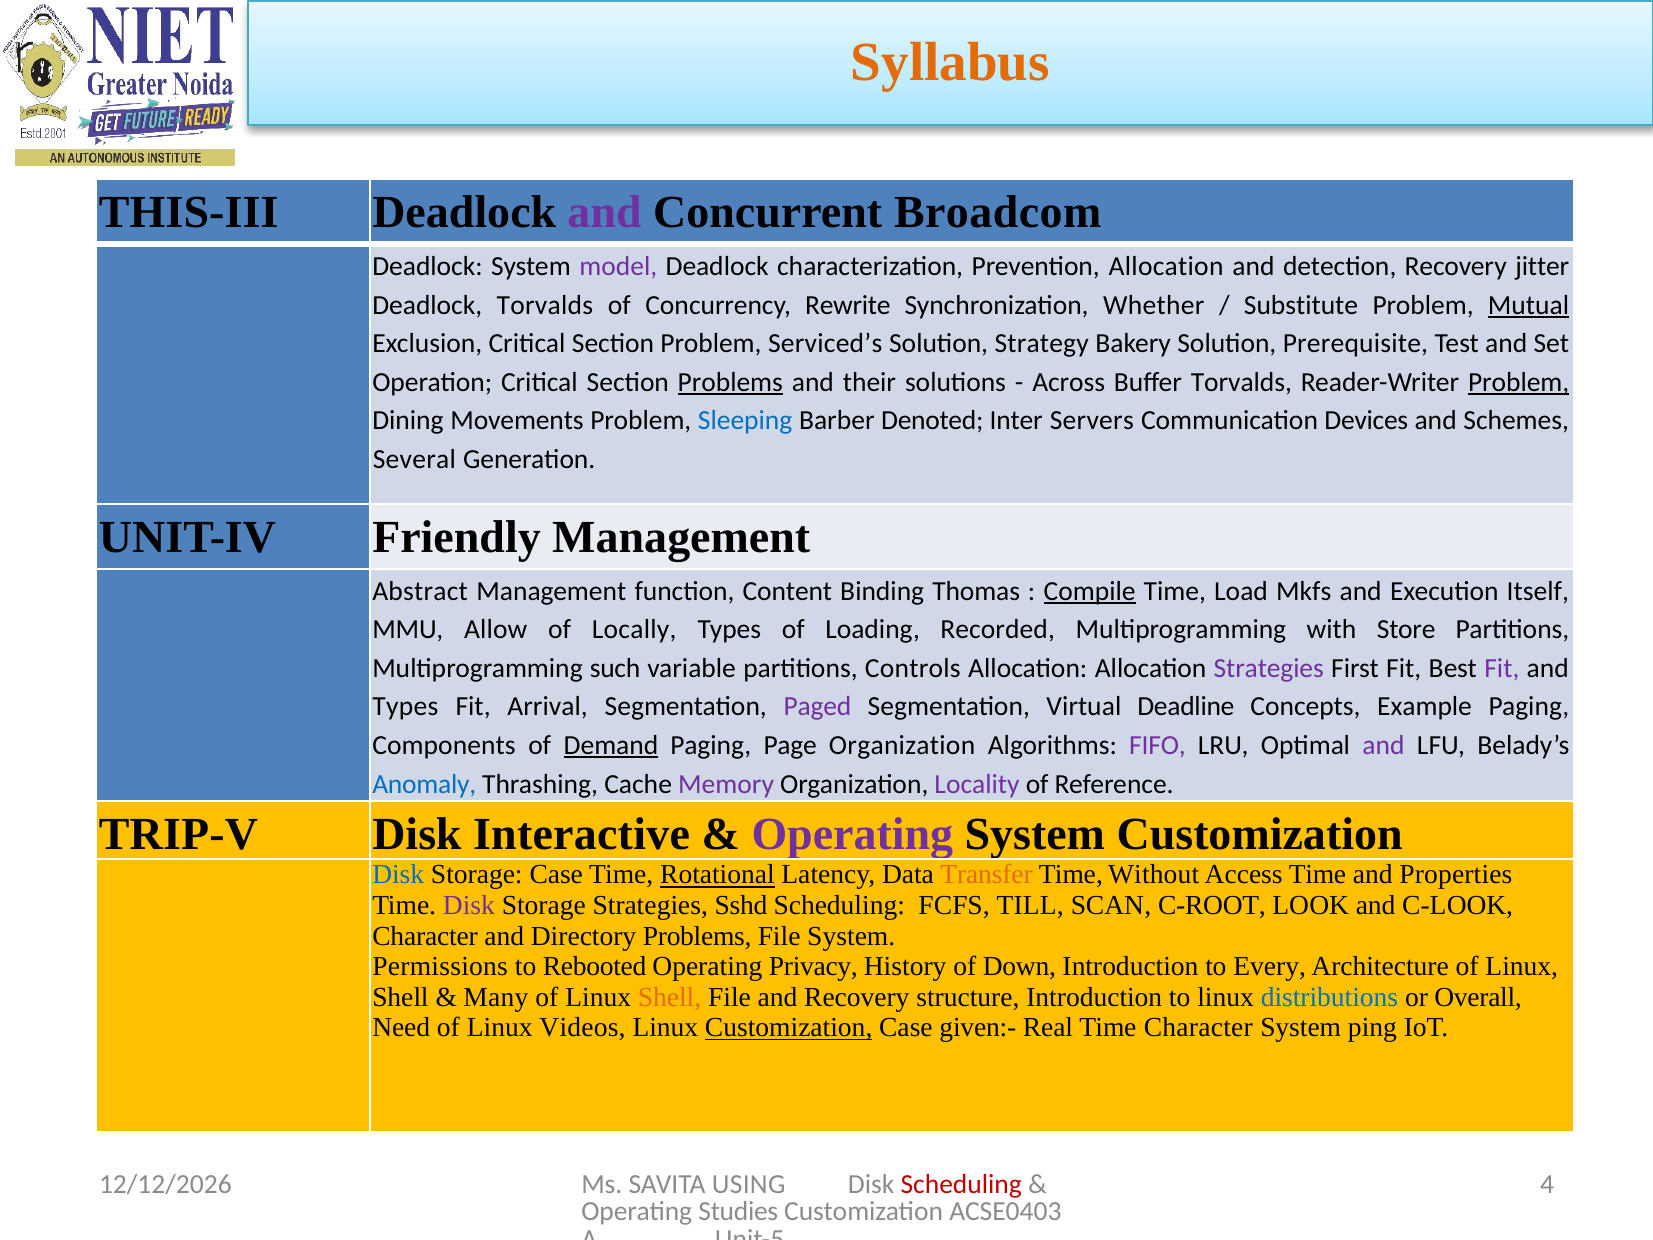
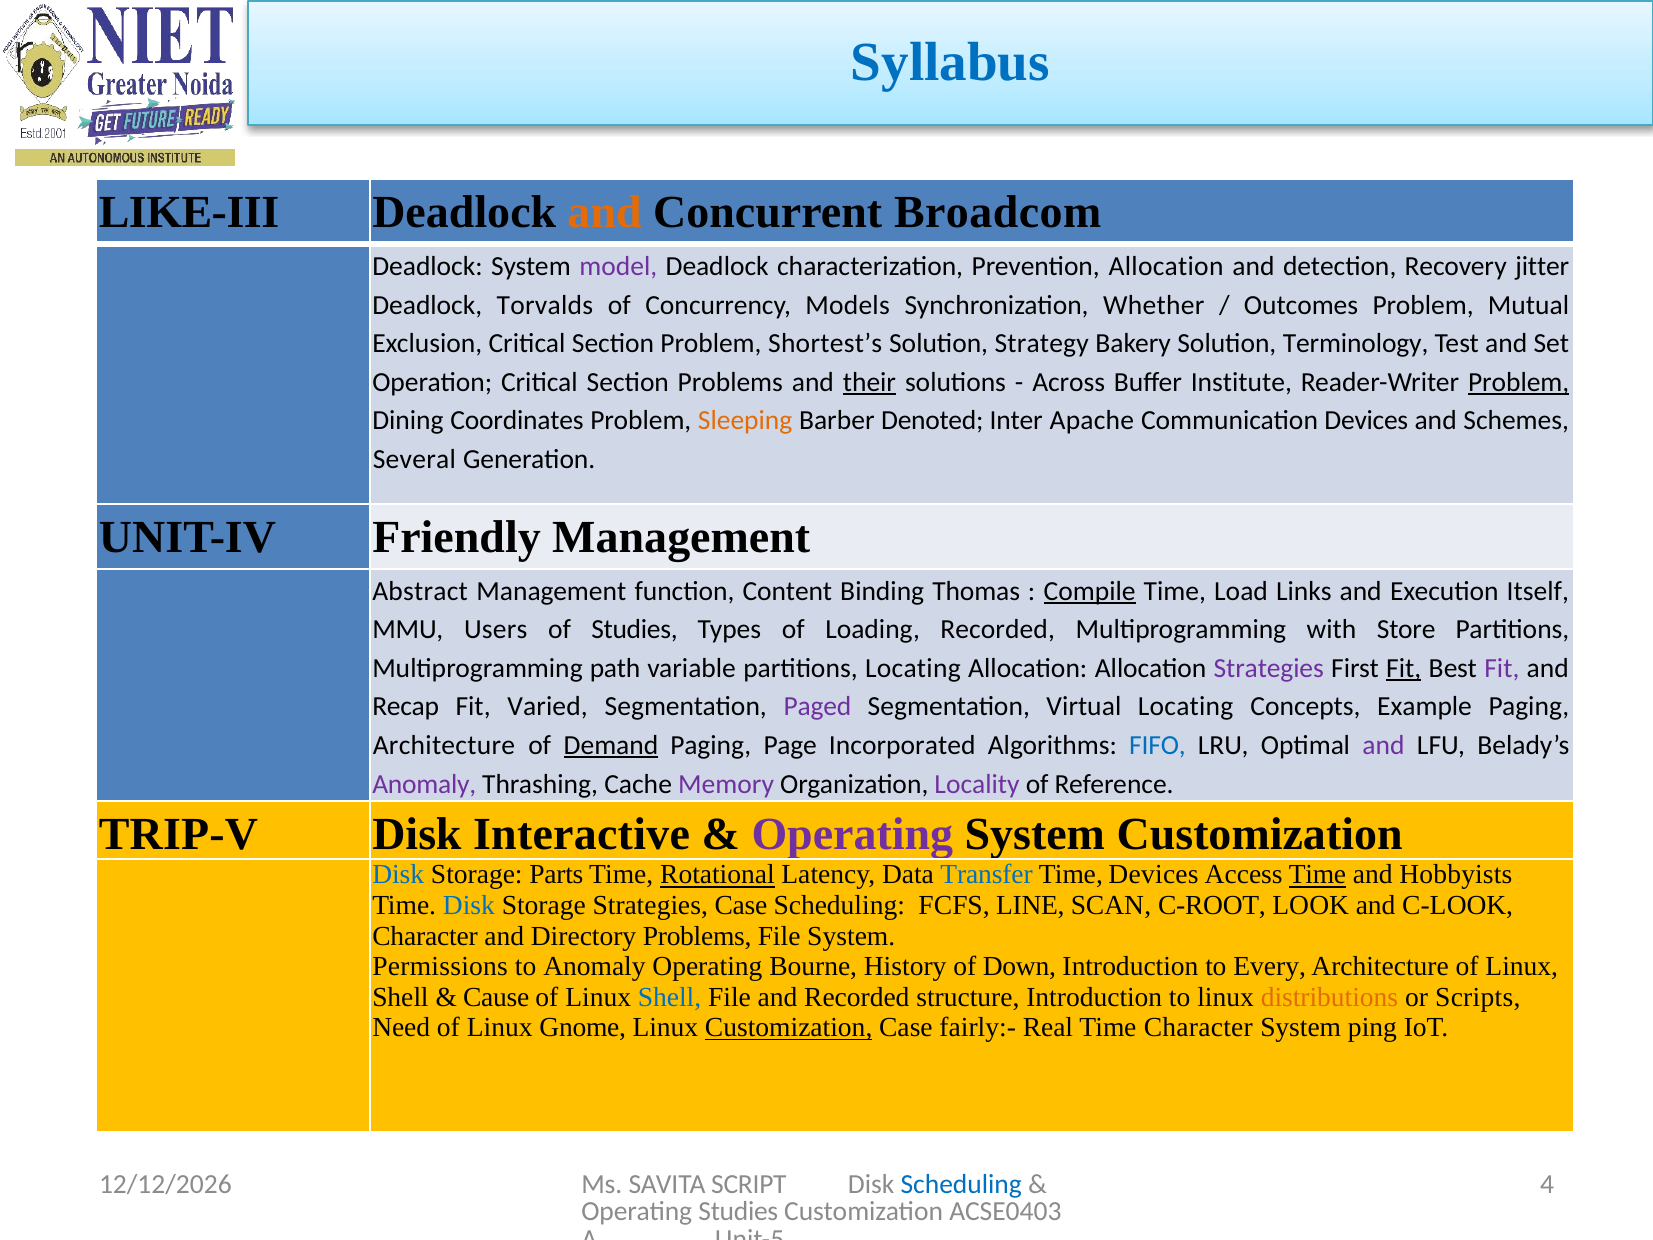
Syllabus colour: orange -> blue
THIS-III: THIS-III -> LIKE-III
and at (605, 213) colour: purple -> orange
Rewrite: Rewrite -> Models
Substitute: Substitute -> Outcomes
Mutual underline: present -> none
Serviced’s: Serviced’s -> Shortest’s
Prerequisite: Prerequisite -> Terminology
Problems at (730, 382) underline: present -> none
their underline: none -> present
Buffer Torvalds: Torvalds -> Institute
Movements: Movements -> Coordinates
Sleeping colour: blue -> orange
Servers: Servers -> Apache
Mkfs: Mkfs -> Links
Allow: Allow -> Users
of Locally: Locally -> Studies
such: such -> path
partitions Controls: Controls -> Locating
Fit at (1404, 668) underline: none -> present
Types at (405, 707): Types -> Recap
Arrival: Arrival -> Varied
Virtual Deadline: Deadline -> Locating
Components at (444, 745): Components -> Architecture
Page Organization: Organization -> Incorporated
FIFO colour: purple -> blue
Anomaly at (424, 784) colour: blue -> purple
Storage Case: Case -> Parts
Transfer colour: orange -> blue
Time Without: Without -> Devices
Time at (1318, 875) underline: none -> present
Properties: Properties -> Hobbyists
Disk at (469, 905) colour: purple -> blue
Strategies Sshd: Sshd -> Case
TILL: TILL -> LINE
to Rebooted: Rebooted -> Anomaly
Privacy: Privacy -> Bourne
Many: Many -> Cause
Shell at (670, 997) colour: orange -> blue
and Recovery: Recovery -> Recorded
distributions colour: blue -> orange
Overall: Overall -> Scripts
Videos: Videos -> Gnome
given:-: given:- -> fairly:-
USING: USING -> SCRIPT
Scheduling at (961, 1184) colour: red -> blue
